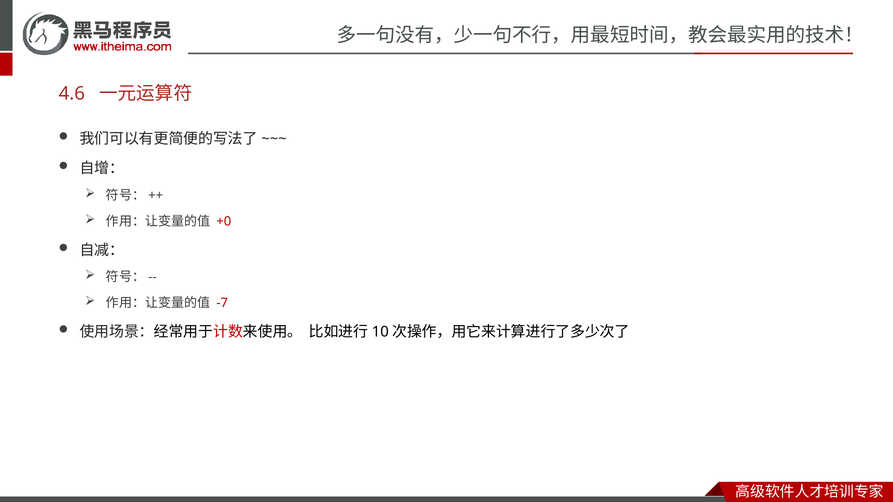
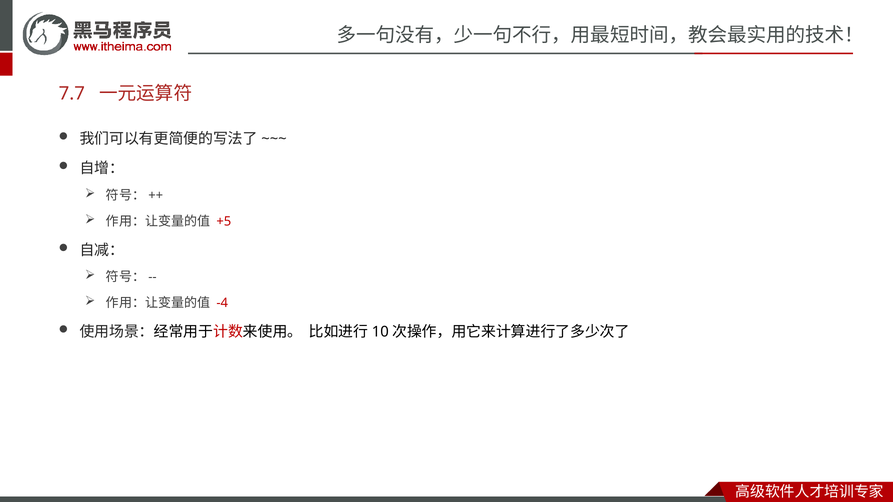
4.6: 4.6 -> 7.7
+0: +0 -> +5
-7: -7 -> -4
